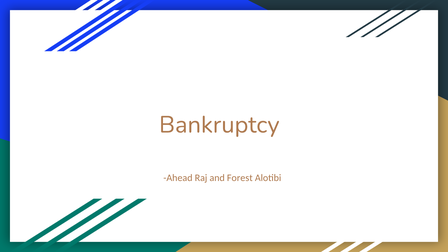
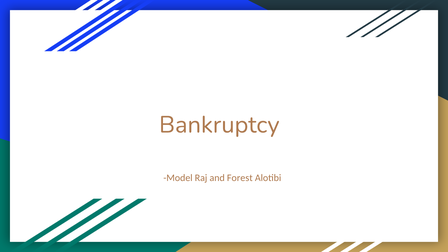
Ahead: Ahead -> Model
